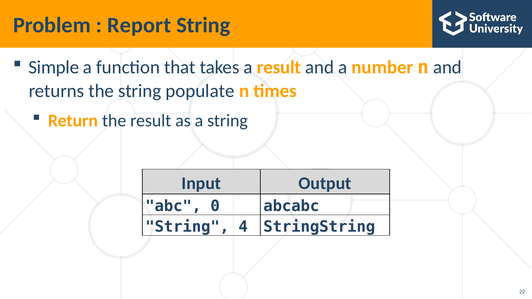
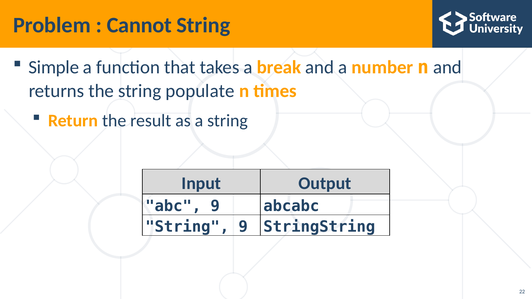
Report: Report -> Cannot
a result: result -> break
abc 0: 0 -> 9
String 4: 4 -> 9
